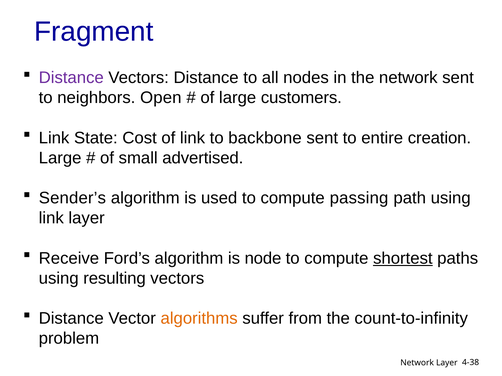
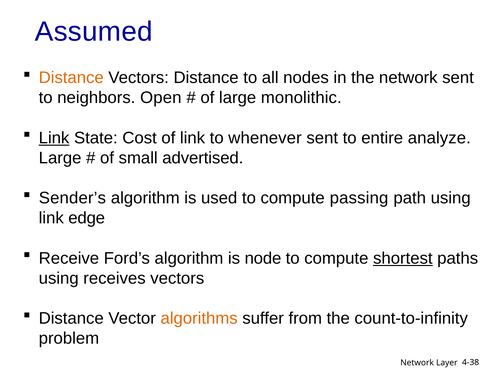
Fragment: Fragment -> Assumed
Distance at (71, 78) colour: purple -> orange
customers: customers -> monolithic
Link at (54, 138) underline: none -> present
backbone: backbone -> whenever
creation: creation -> analyze
link layer: layer -> edge
resulting: resulting -> receives
